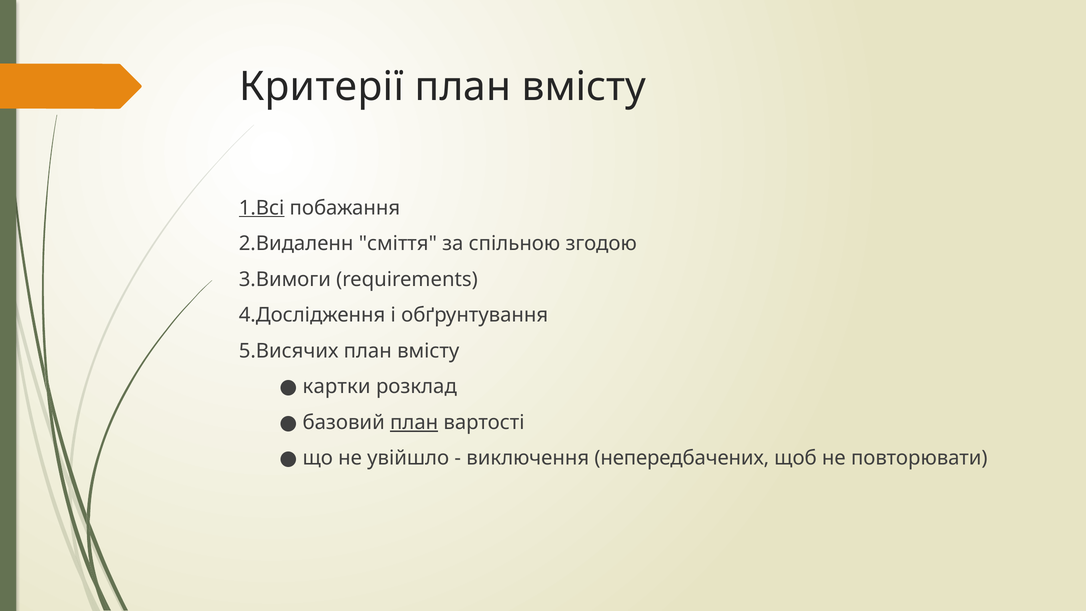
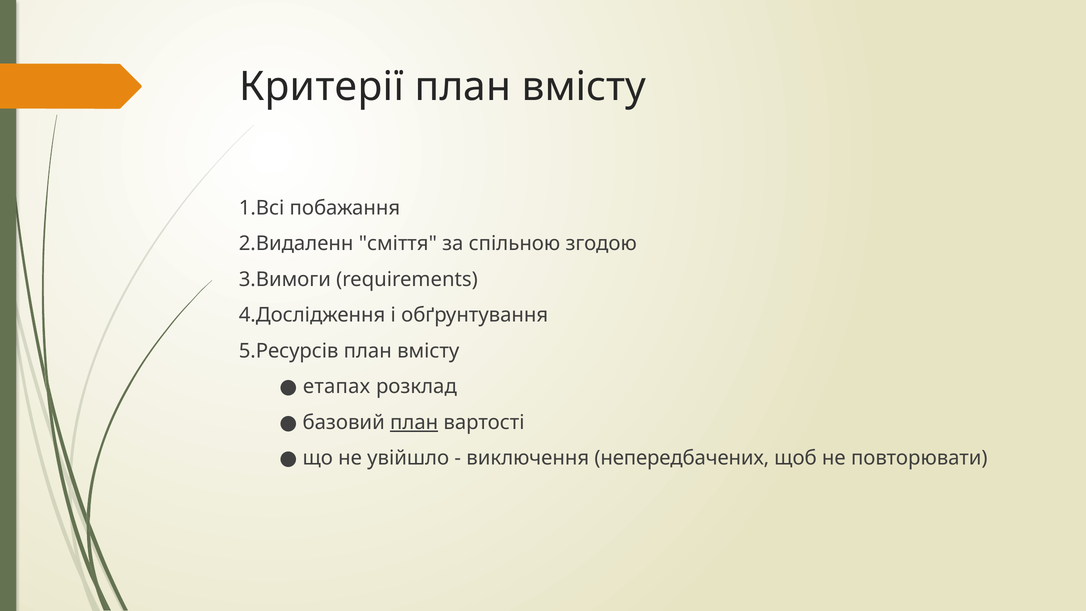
1.Всі underline: present -> none
5.Висячих: 5.Висячих -> 5.Ресурсів
картки: картки -> етапах
